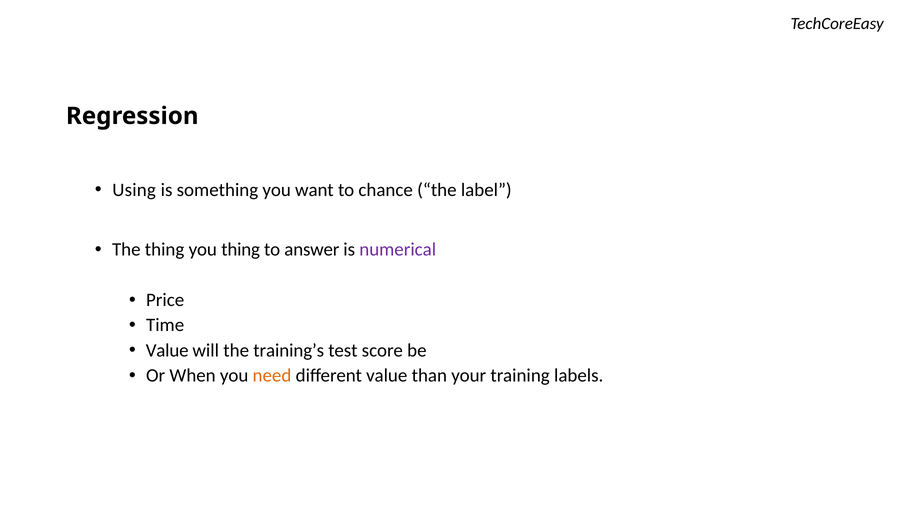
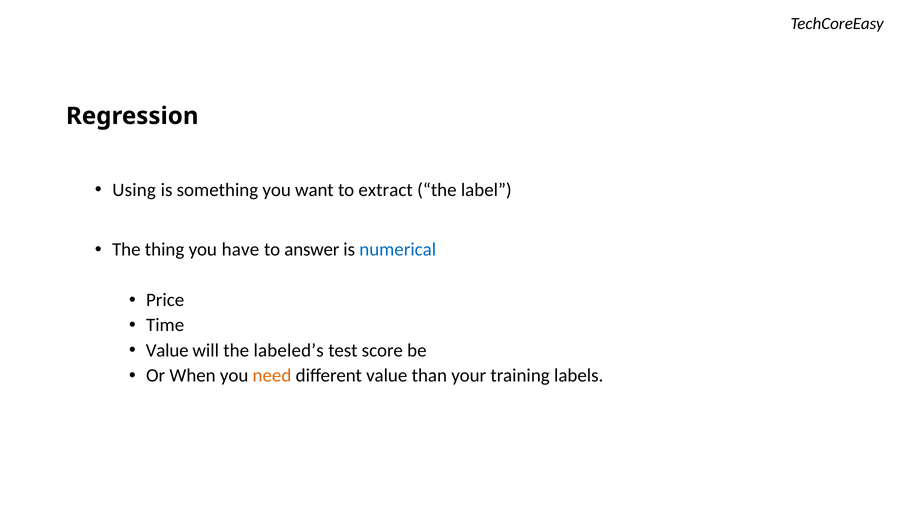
chance: chance -> extract
you thing: thing -> have
numerical colour: purple -> blue
training’s: training’s -> labeled’s
